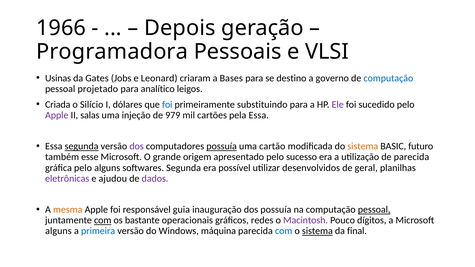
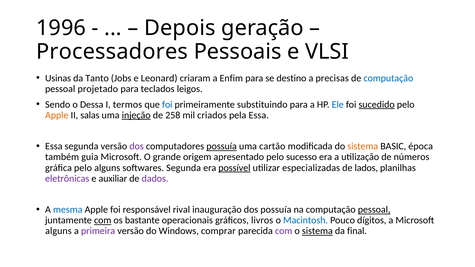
1966: 1966 -> 1996
Programadora: Programadora -> Processadores
Gates: Gates -> Tanto
Bases: Bases -> Enfim
governo: governo -> precisas
analítico: analítico -> teclados
Criada: Criada -> Sendo
Silício: Silício -> Dessa
dólares: dólares -> termos
Ele colour: purple -> blue
sucedido underline: none -> present
Apple at (57, 115) colour: purple -> orange
injeção underline: none -> present
979: 979 -> 258
cartões: cartões -> criados
segunda at (82, 146) underline: present -> none
futuro: futuro -> época
esse: esse -> guia
de parecida: parecida -> números
possível underline: none -> present
desenvolvidos: desenvolvidos -> especializadas
geral: geral -> lados
ajudou: ajudou -> auxiliar
mesma colour: orange -> blue
guia: guia -> rival
redes: redes -> livros
Macintosh colour: purple -> blue
primeira colour: blue -> purple
máquina: máquina -> comprar
com at (284, 231) colour: blue -> purple
